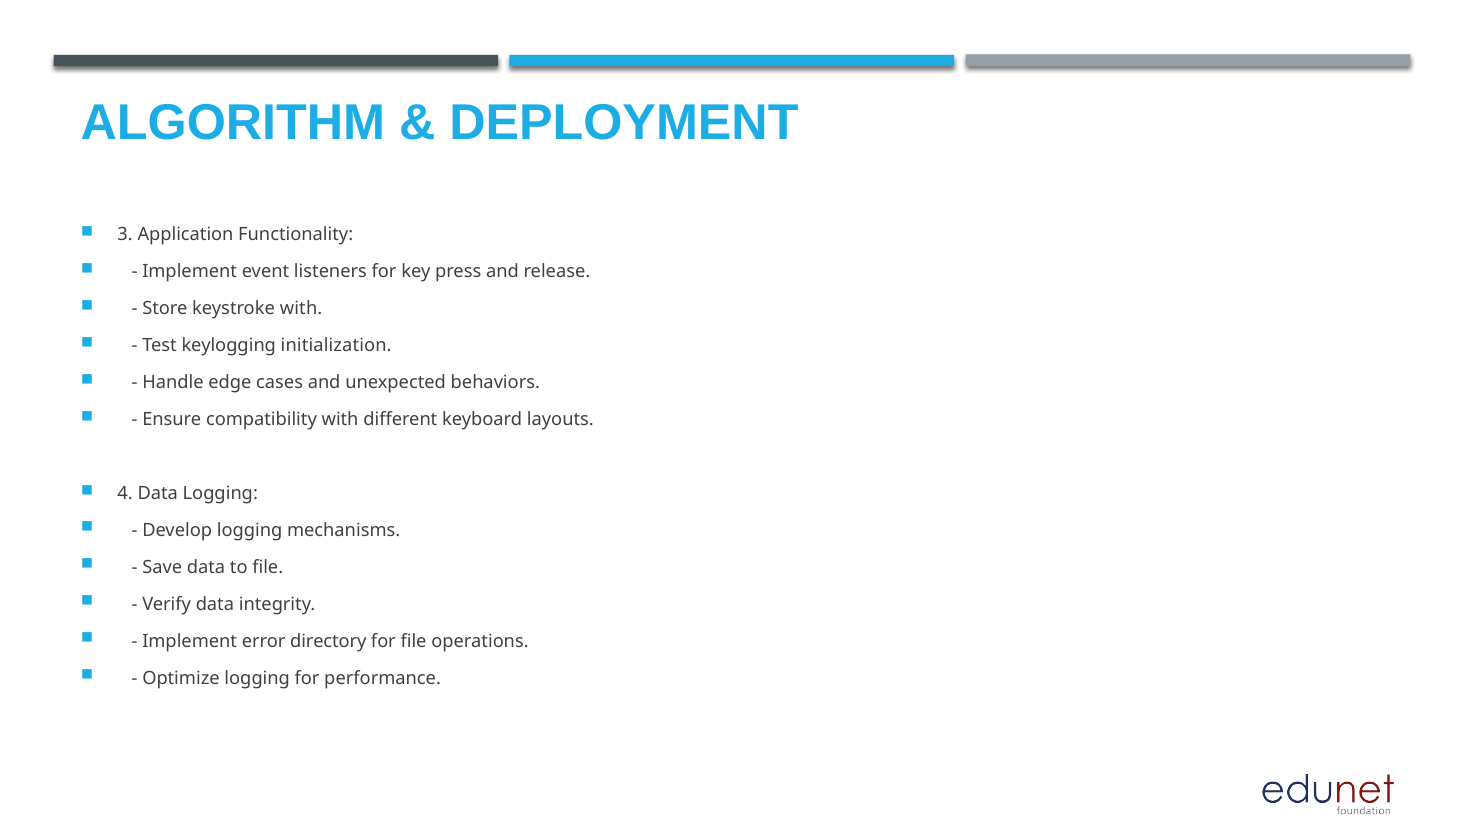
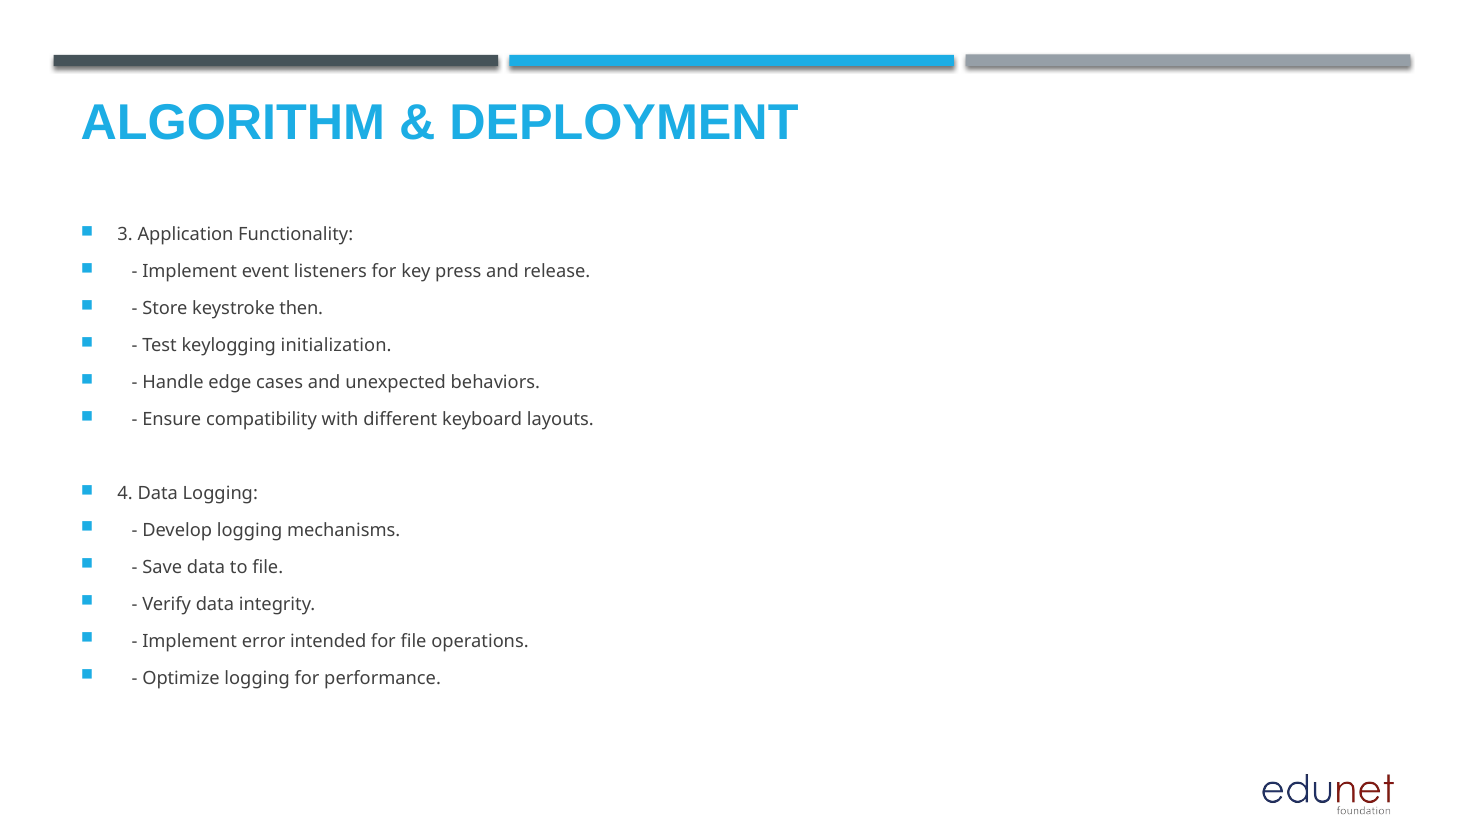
keystroke with: with -> then
directory: directory -> intended
